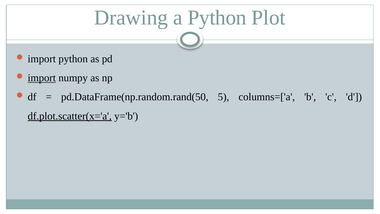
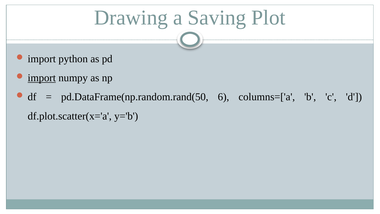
a Python: Python -> Saving
5: 5 -> 6
df.plot.scatter(x='a underline: present -> none
